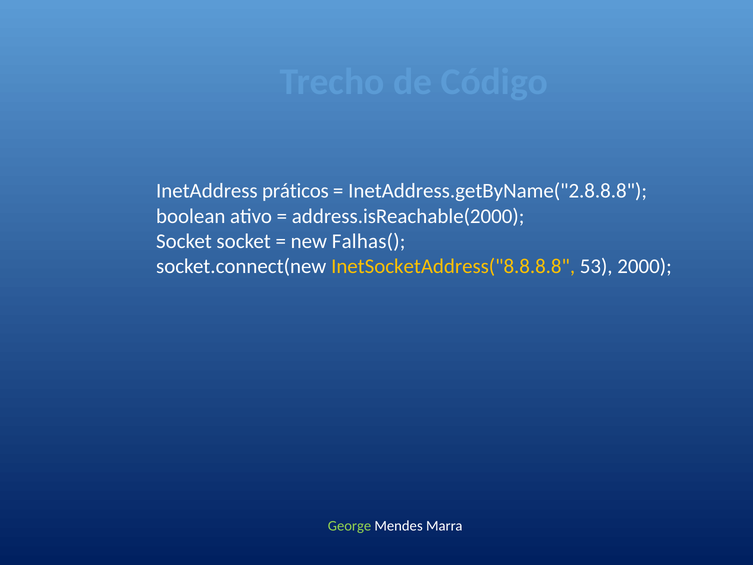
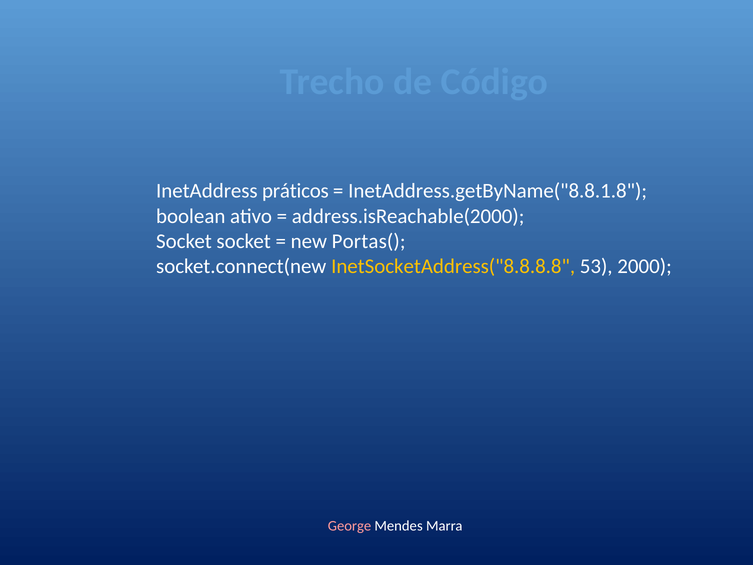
InetAddress.getByName("2.8.8.8: InetAddress.getByName("2.8.8.8 -> InetAddress.getByName("8.8.1.8
Falhas(: Falhas( -> Portas(
George colour: light green -> pink
